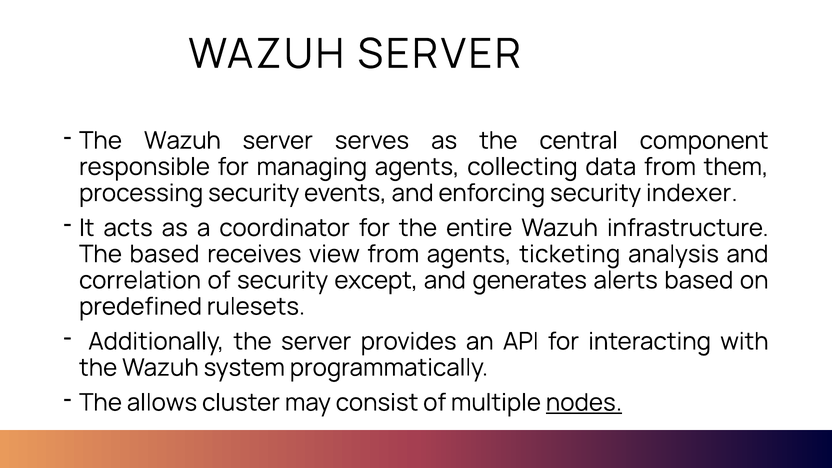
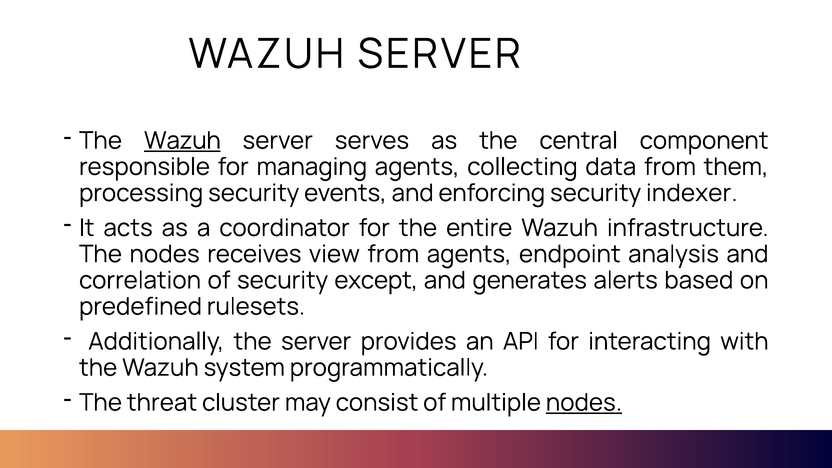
Wazuh at (182, 141) underline: none -> present
The based: based -> nodes
ticketing: ticketing -> endpoint
allows: allows -> threat
